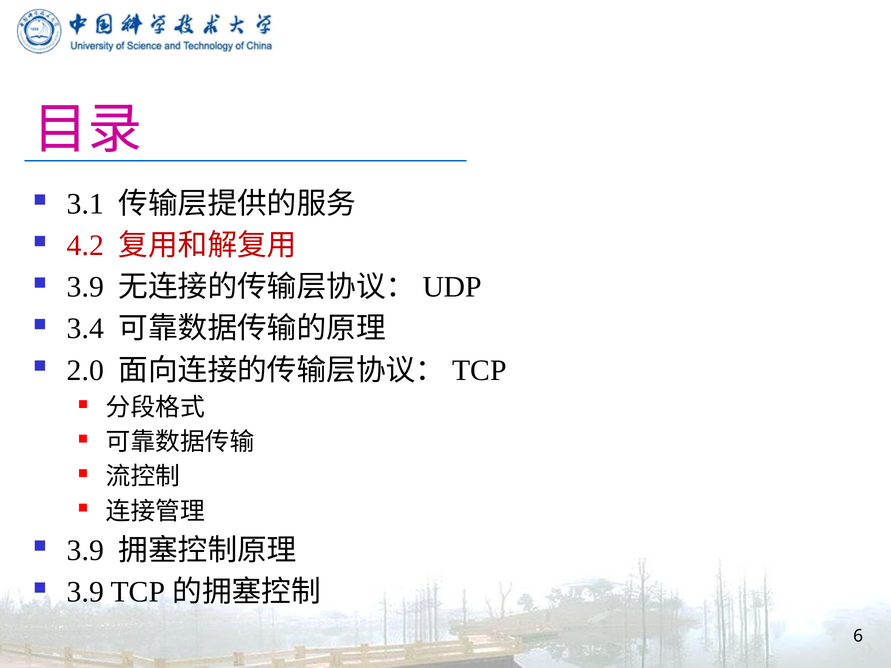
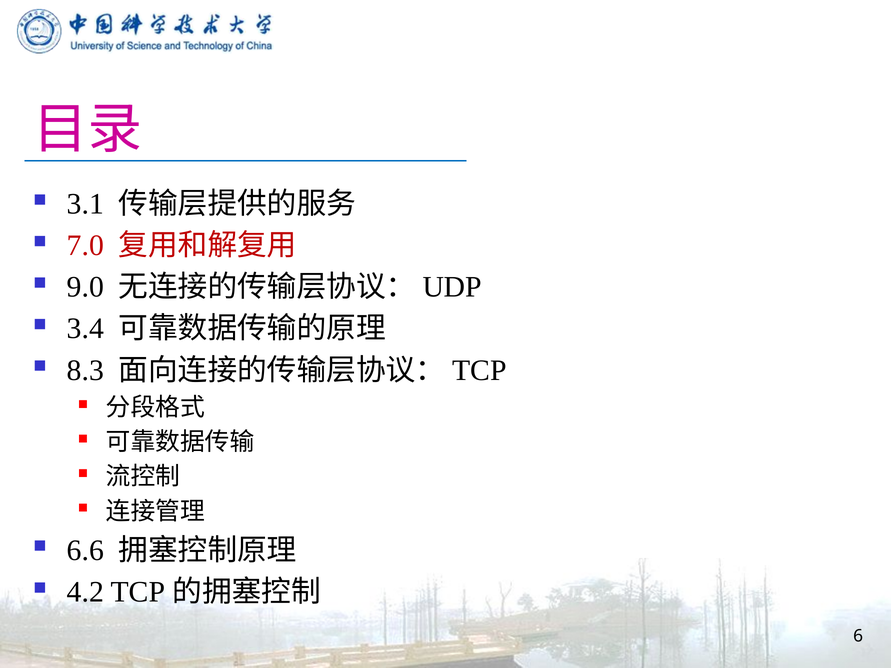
4.2: 4.2 -> 7.0
3.9 at (85, 287): 3.9 -> 9.0
2.0: 2.0 -> 8.3
3.9 at (85, 551): 3.9 -> 6.6
3.9 at (85, 592): 3.9 -> 4.2
